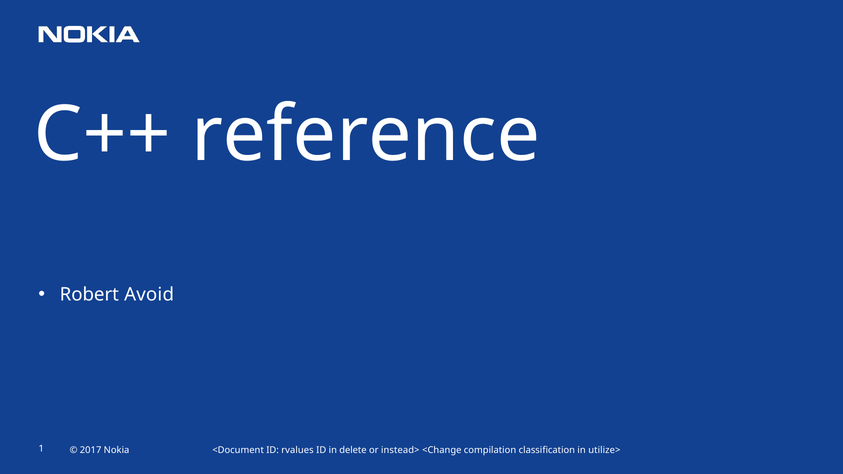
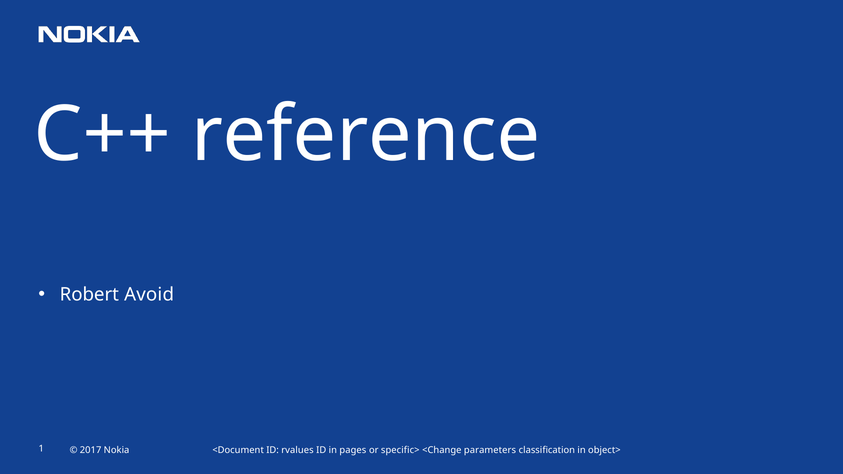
delete: delete -> pages
instead>: instead> -> specific>
compilation: compilation -> parameters
utilize>: utilize> -> object>
